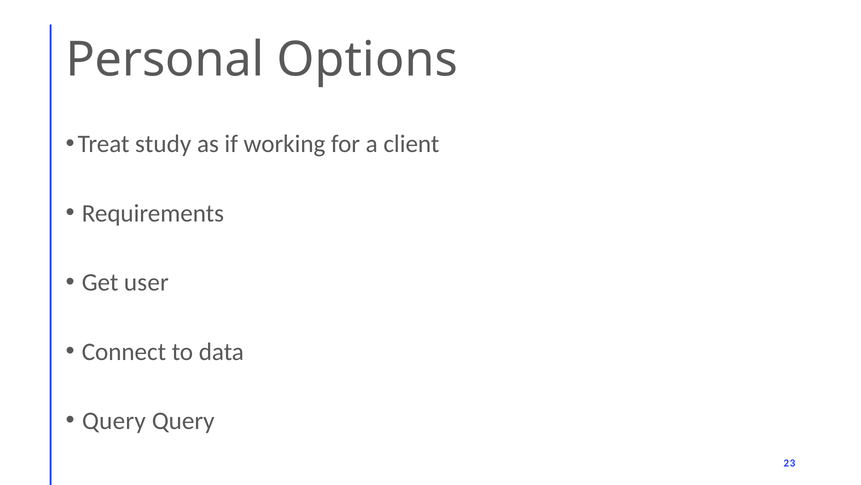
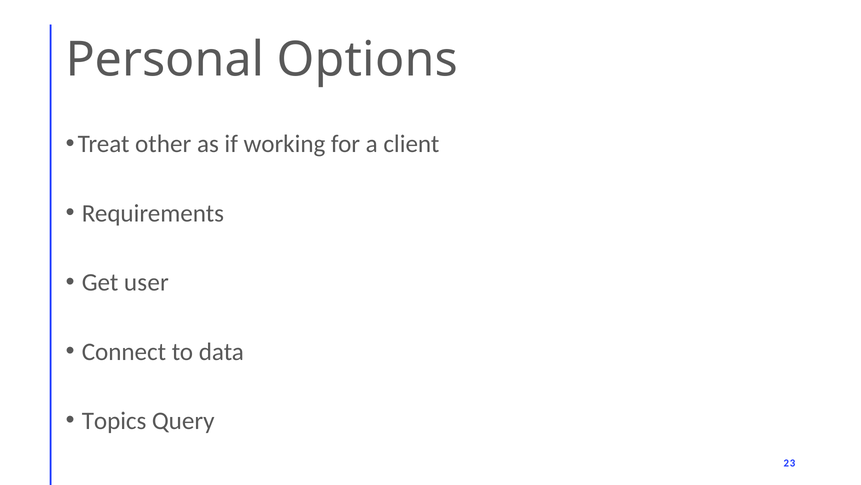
study: study -> other
Query at (114, 420): Query -> Topics
